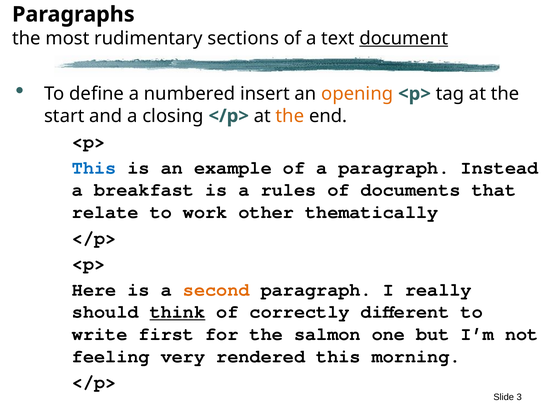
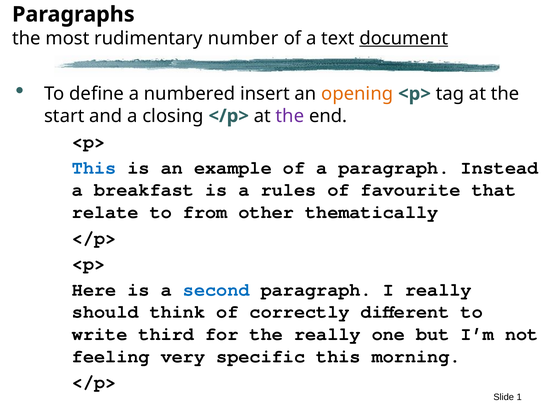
sections: sections -> number
the at (290, 116) colour: orange -> purple
documents: documents -> favourite
work: work -> from
second colour: orange -> blue
think underline: present -> none
first: first -> third
the salmon: salmon -> really
rendered: rendered -> specific
3: 3 -> 1
